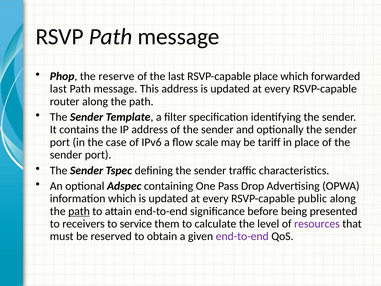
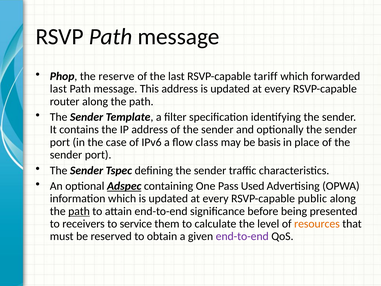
RSVP-capable place: place -> tariff
scale: scale -> class
tariff: tariff -> basis
Adspec underline: none -> present
Drop: Drop -> Used
resources colour: purple -> orange
